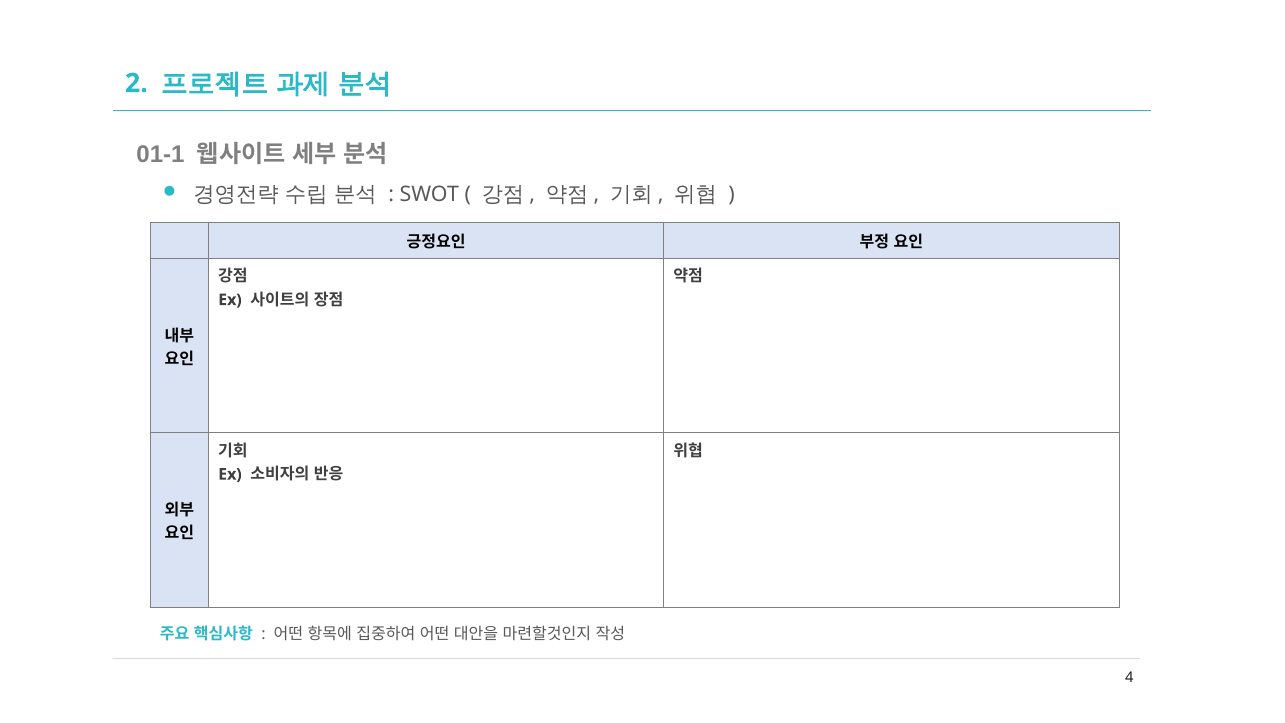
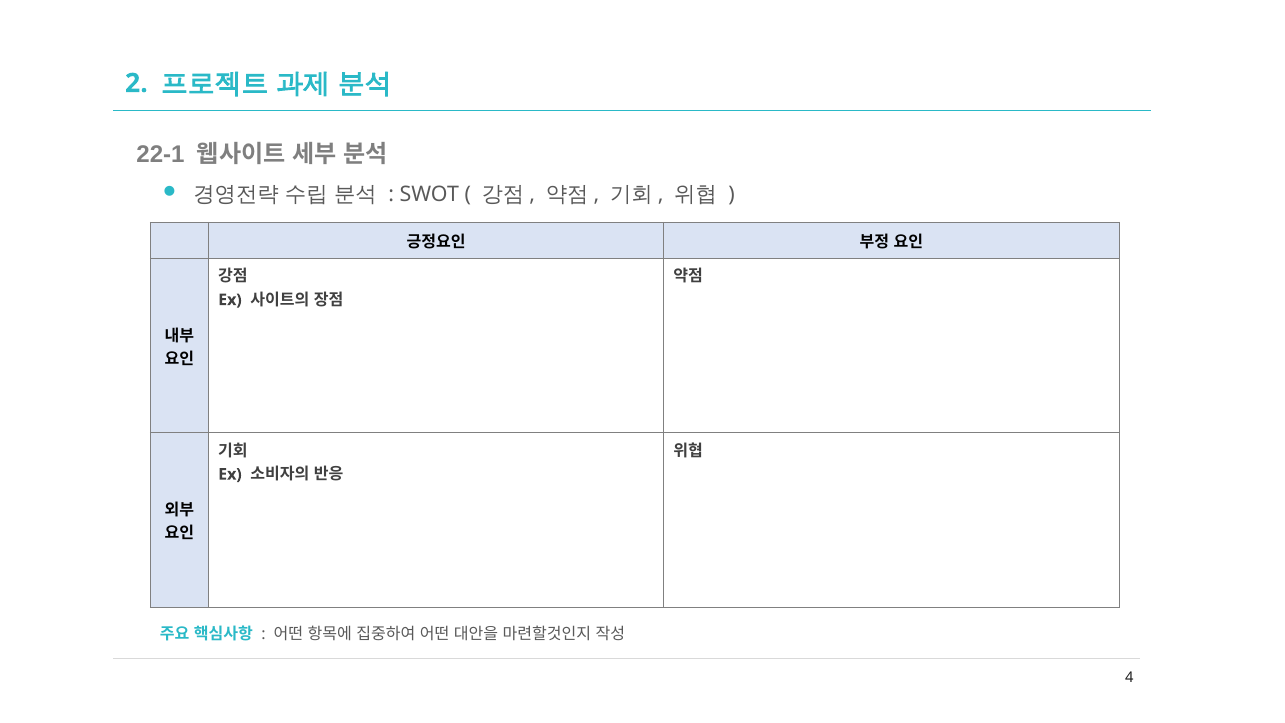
01-1: 01-1 -> 22-1
